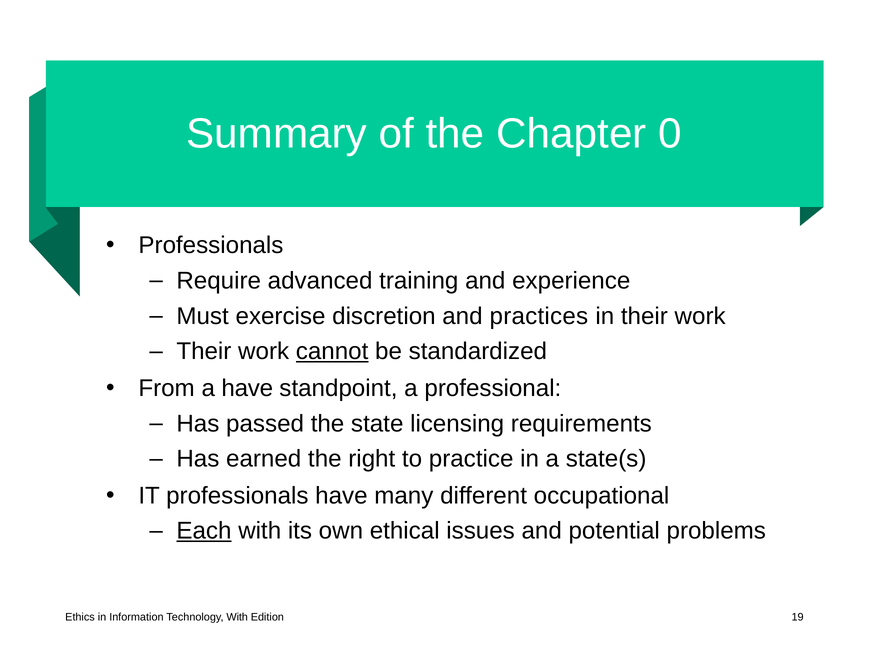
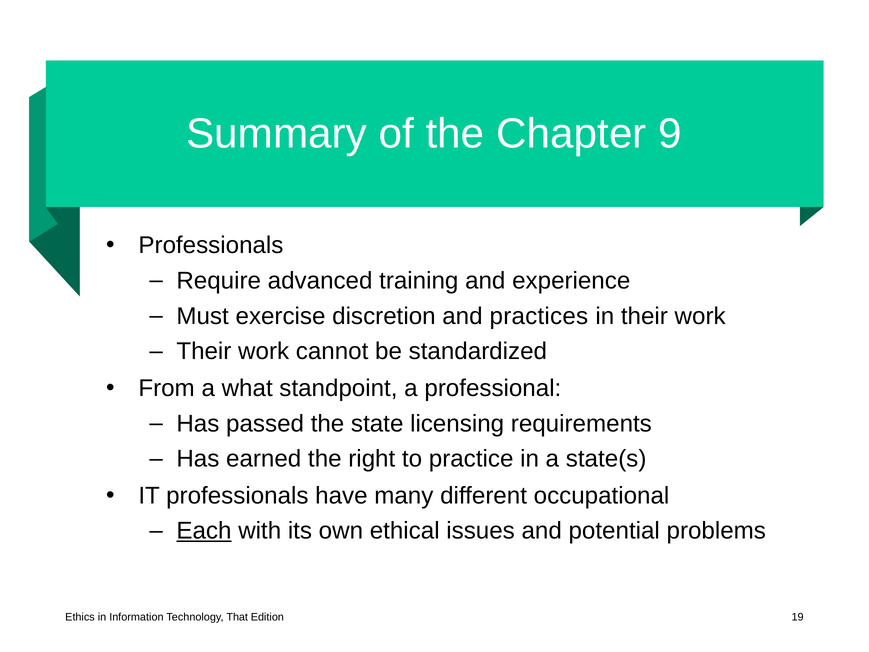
0: 0 -> 9
cannot underline: present -> none
a have: have -> what
Technology With: With -> That
